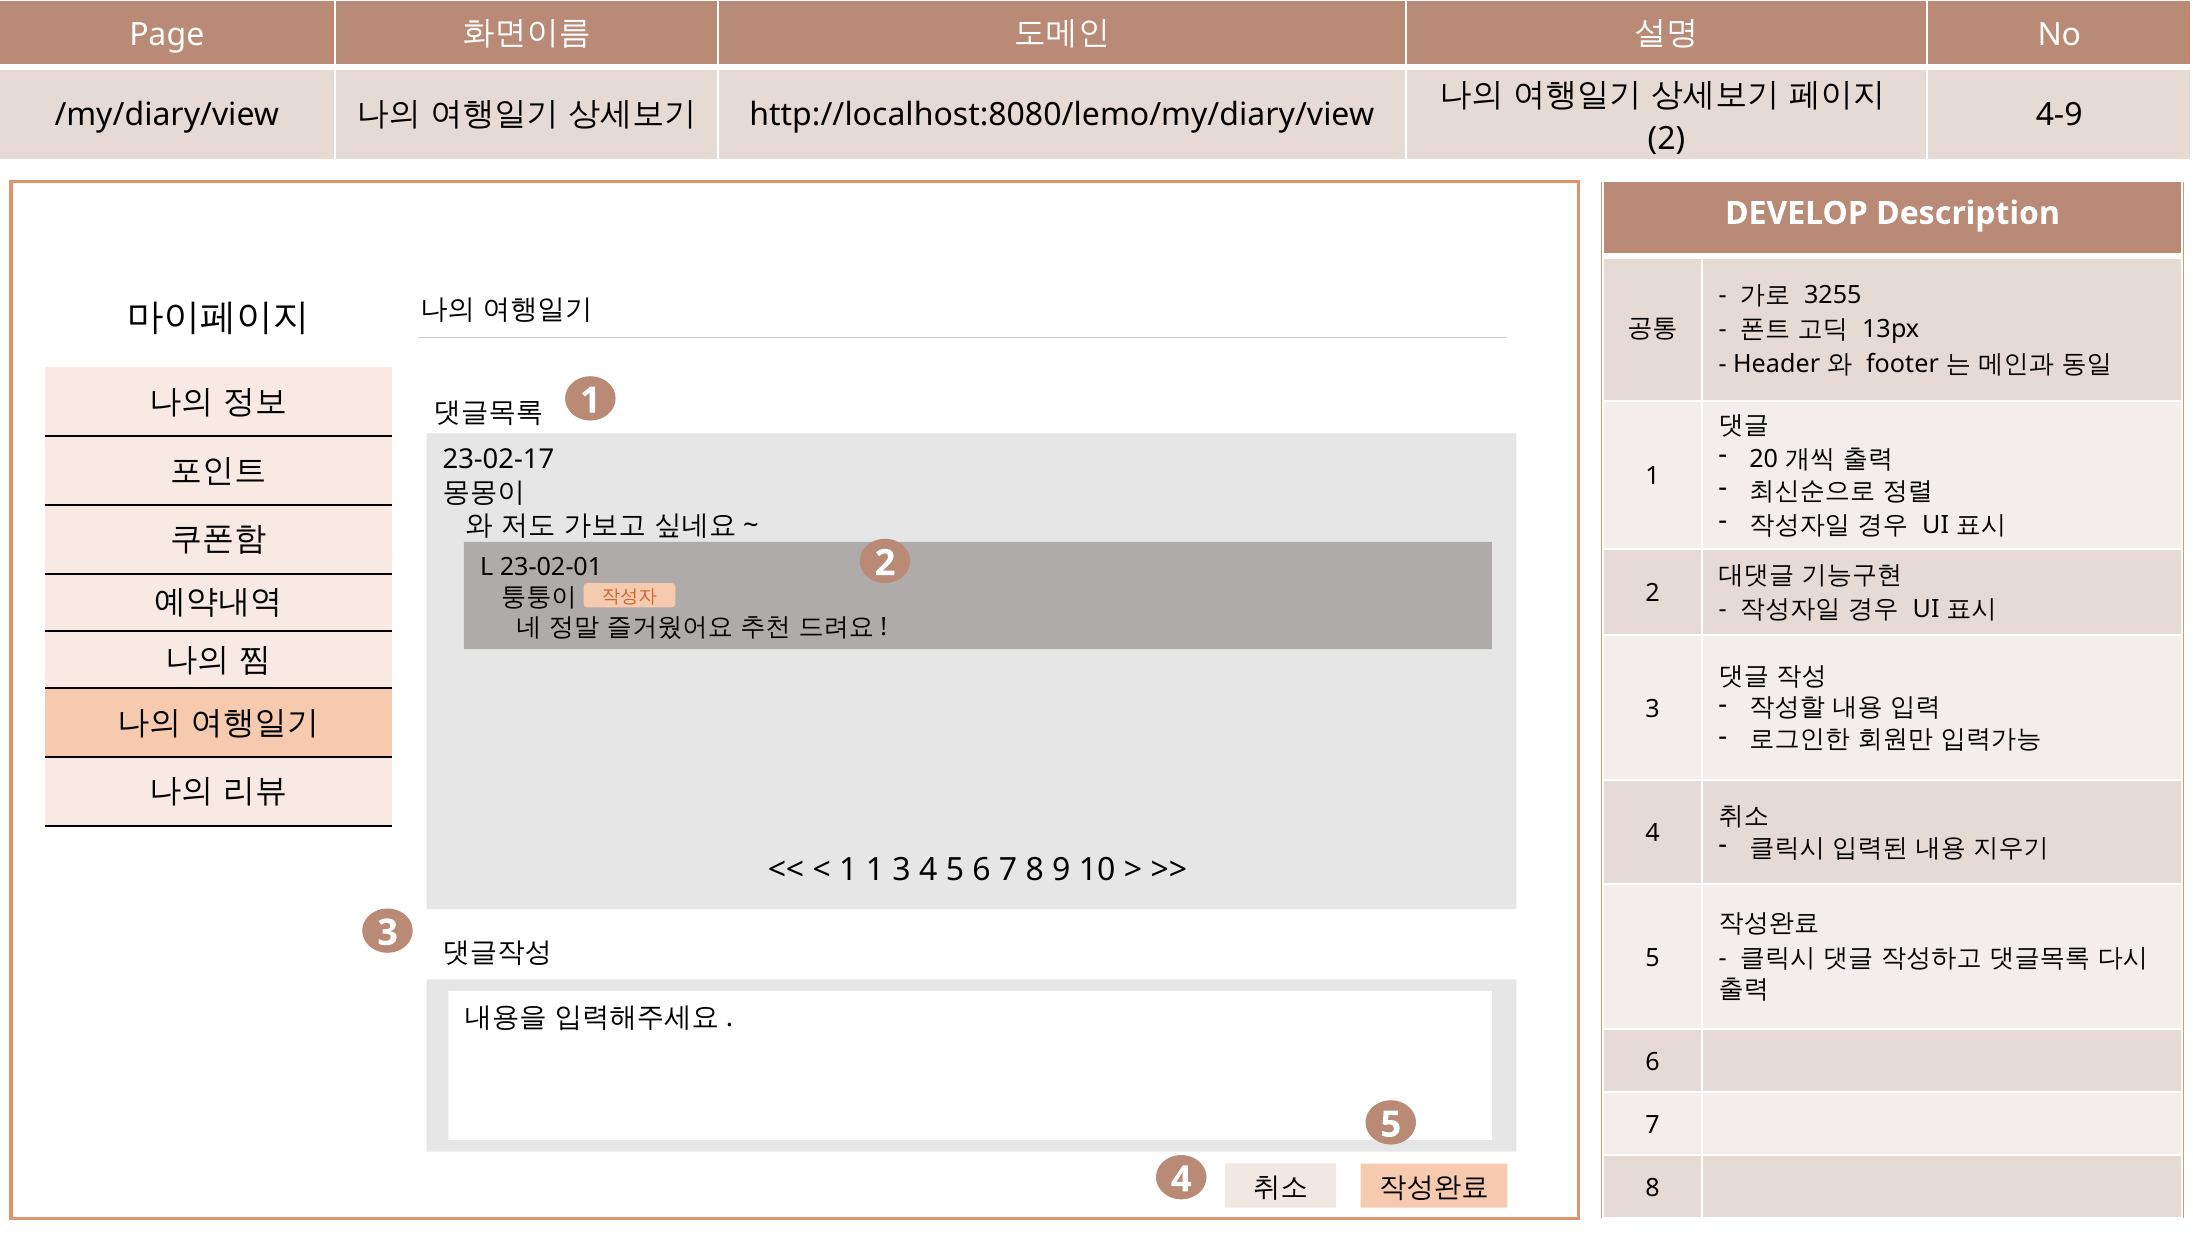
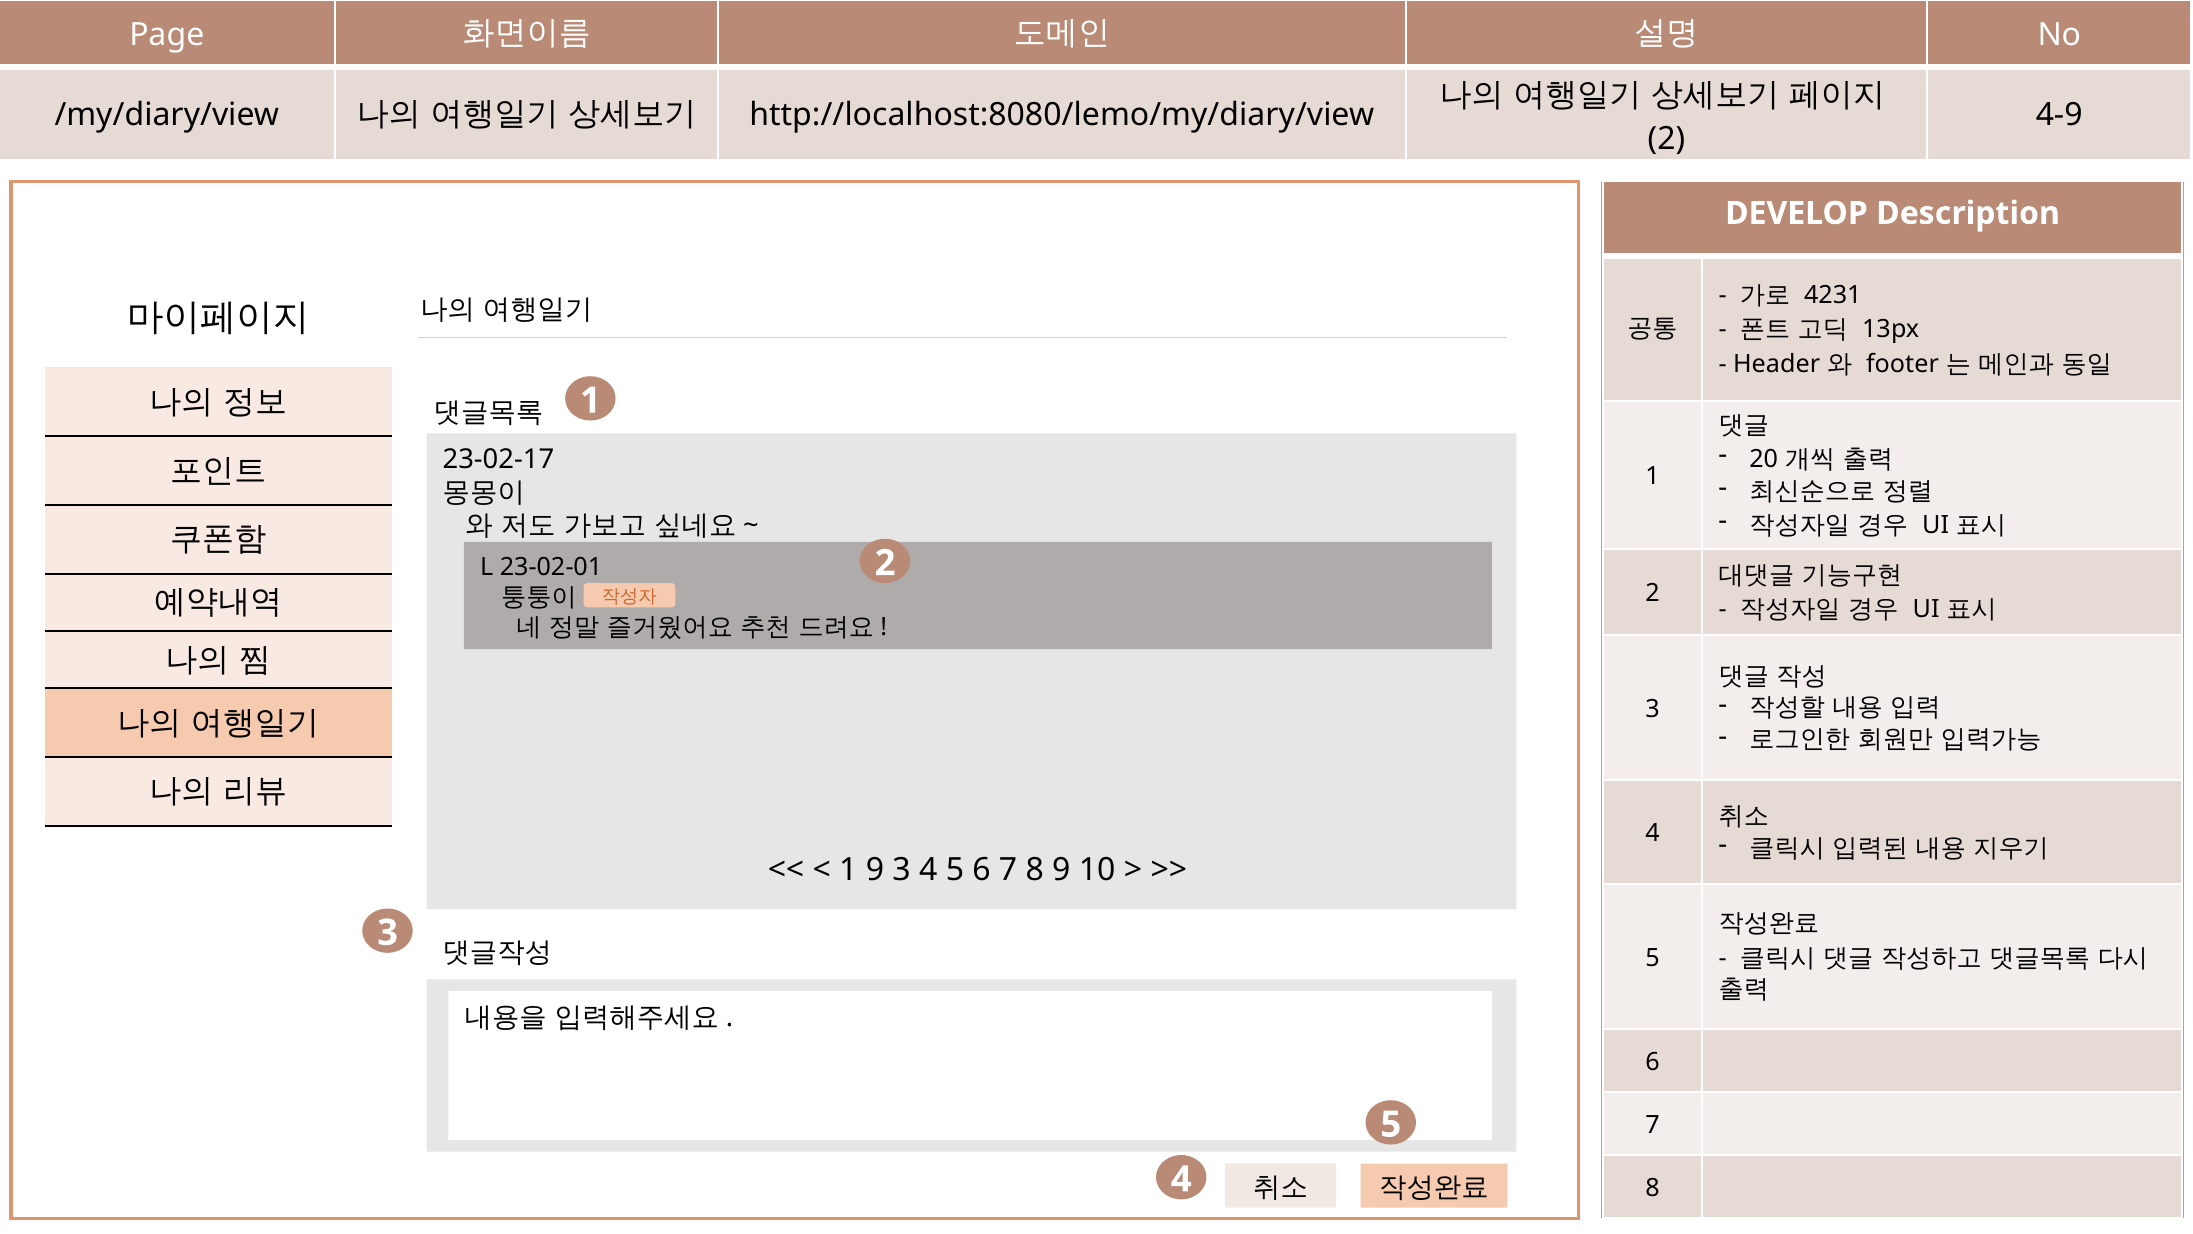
3255: 3255 -> 4231
1 1: 1 -> 9
